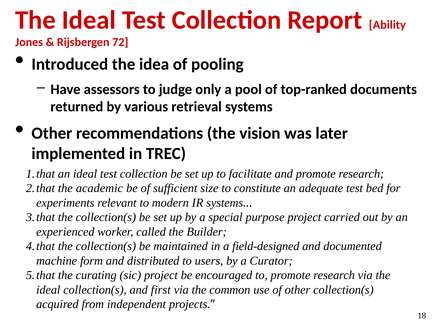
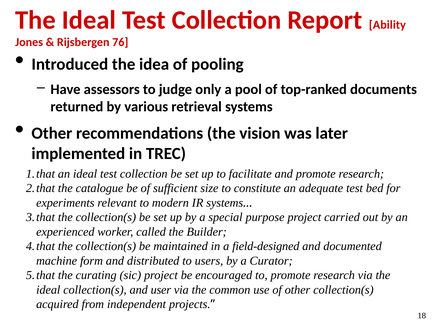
72: 72 -> 76
academic: academic -> catalogue
first: first -> user
